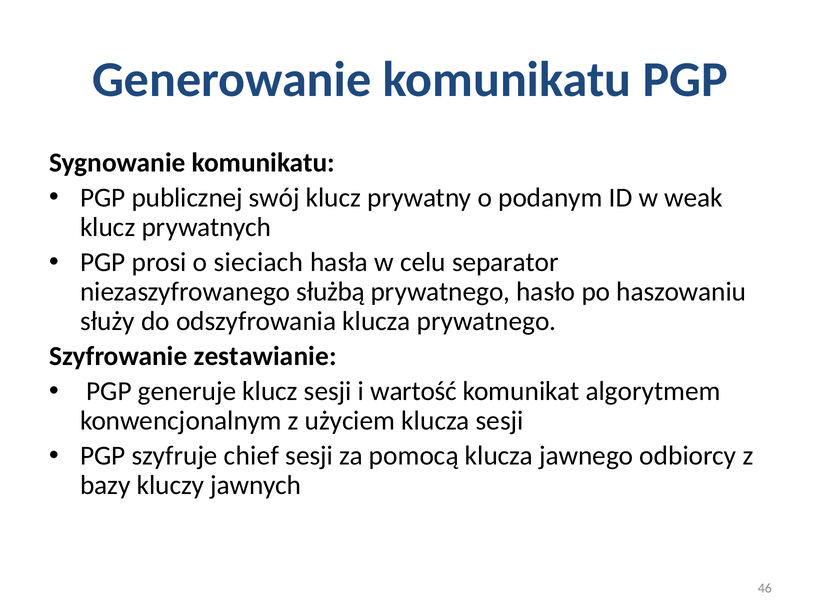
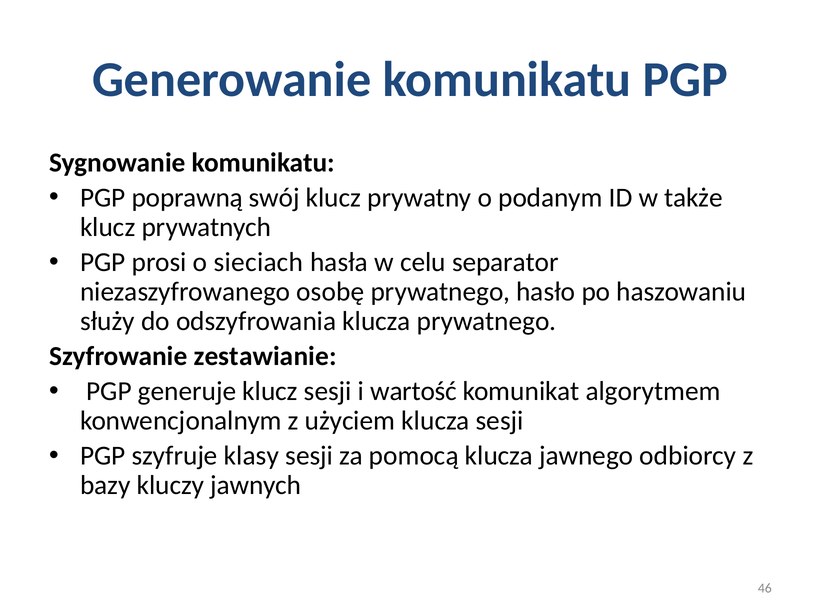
publicznej: publicznej -> poprawną
weak: weak -> także
służbą: służbą -> osobę
chief: chief -> klasy
